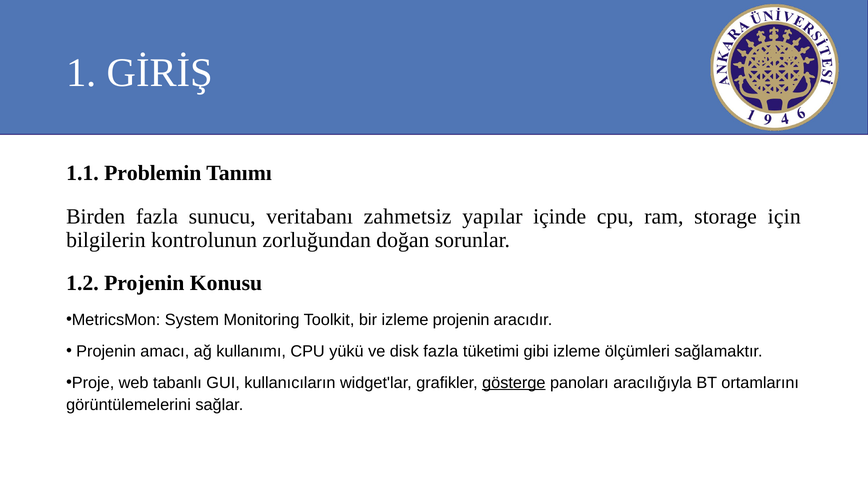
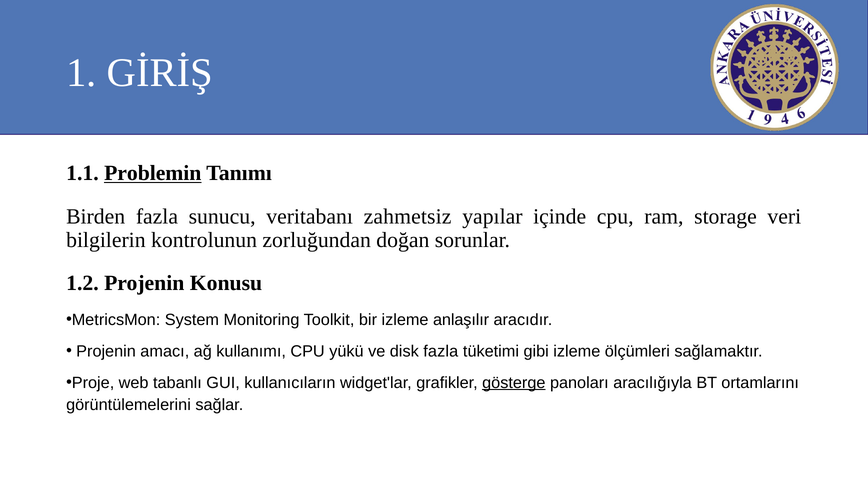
Problemin underline: none -> present
için: için -> veri
izleme projenin: projenin -> anlaşılır
